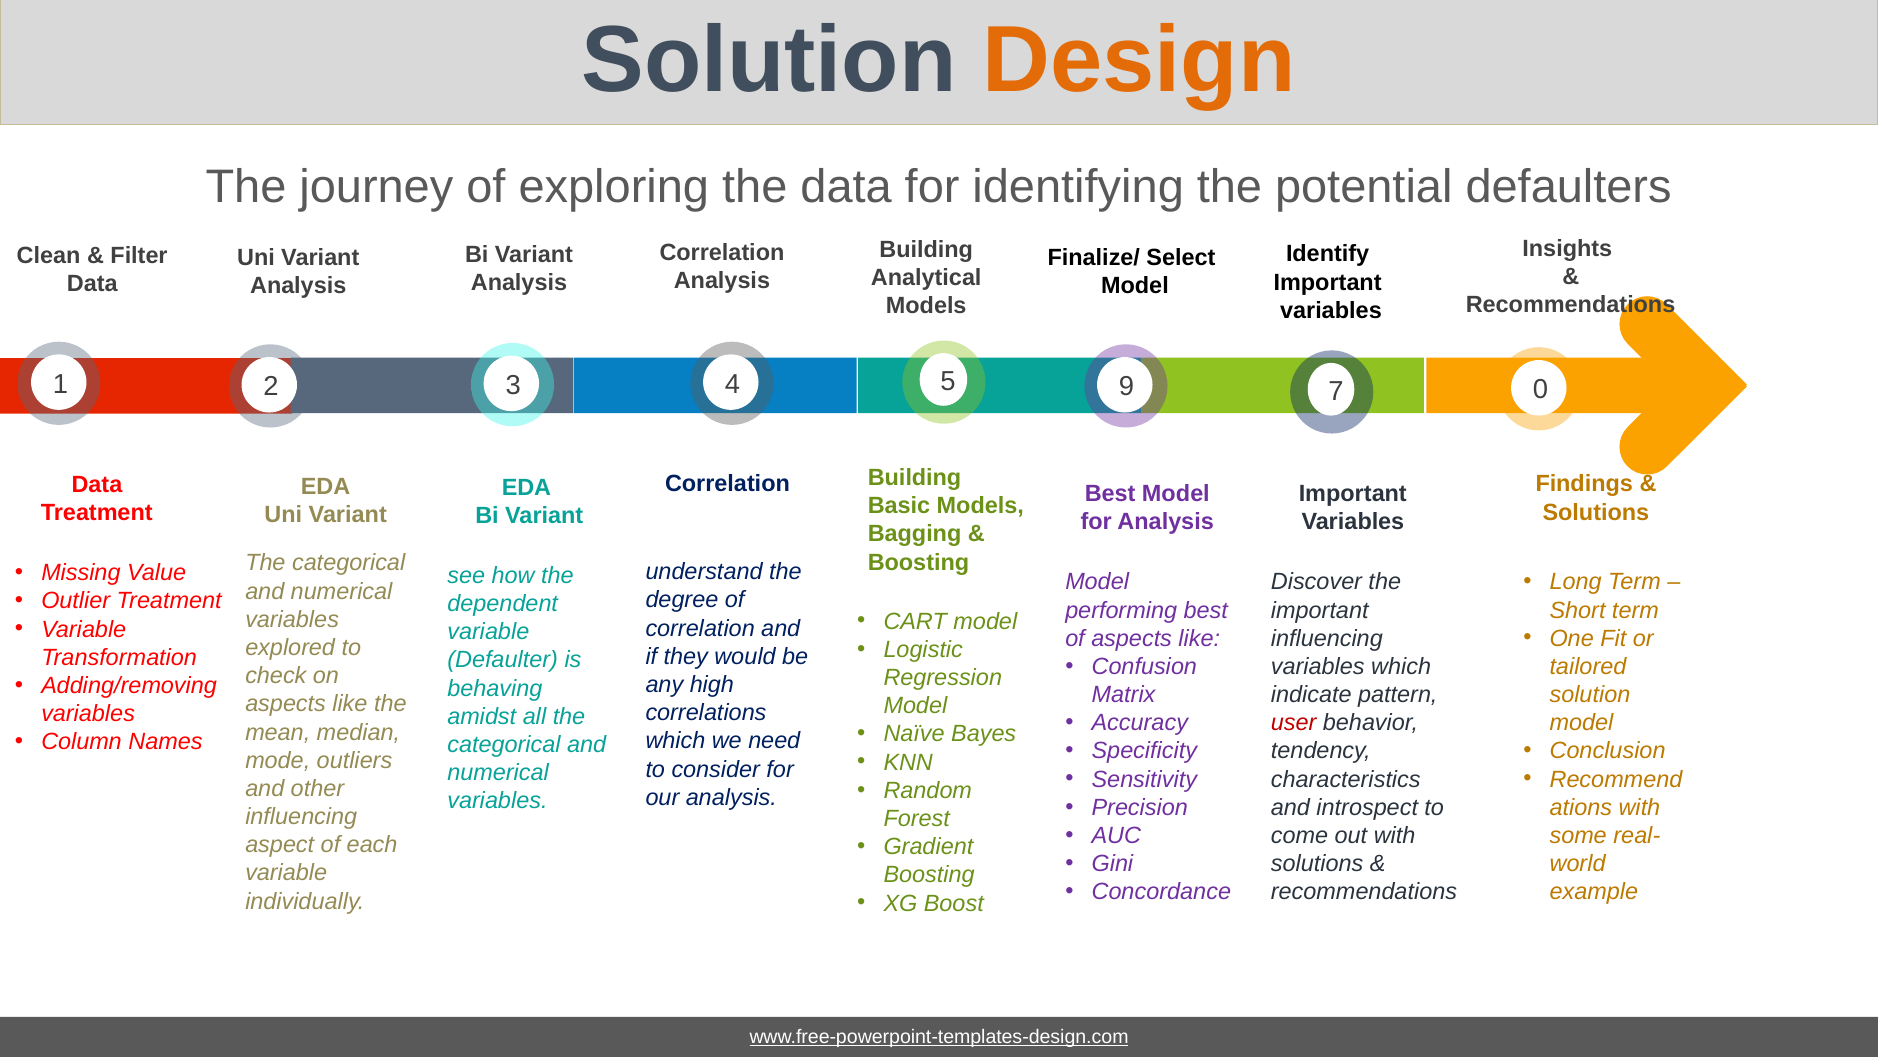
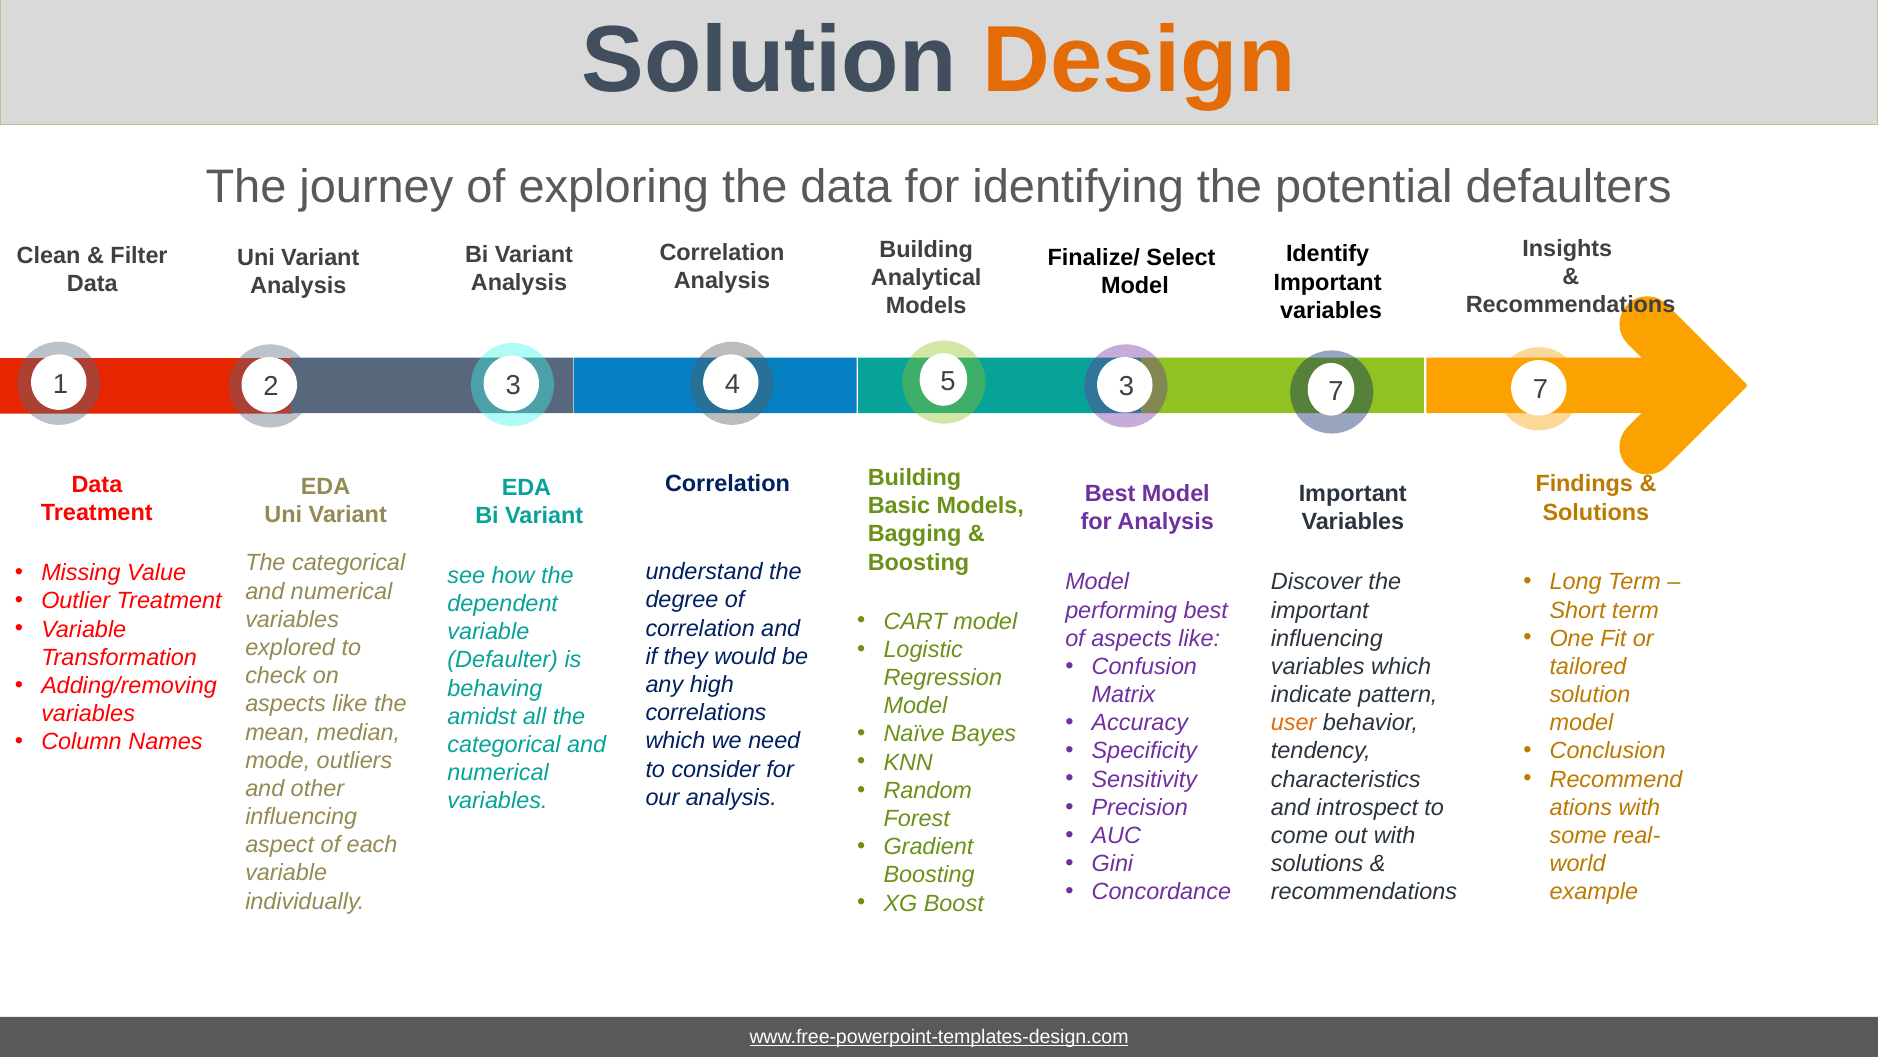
7 0: 0 -> 7
5 9: 9 -> 3
user colour: red -> orange
